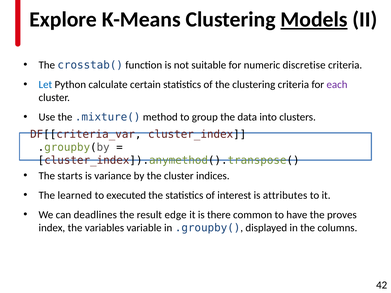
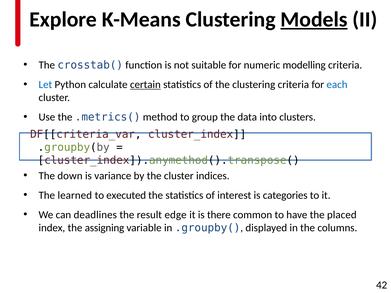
discretise: discretise -> modelling
certain underline: none -> present
each colour: purple -> blue
.mixture(: .mixture( -> .metrics(
starts: starts -> down
attributes: attributes -> categories
proves: proves -> placed
variables: variables -> assigning
